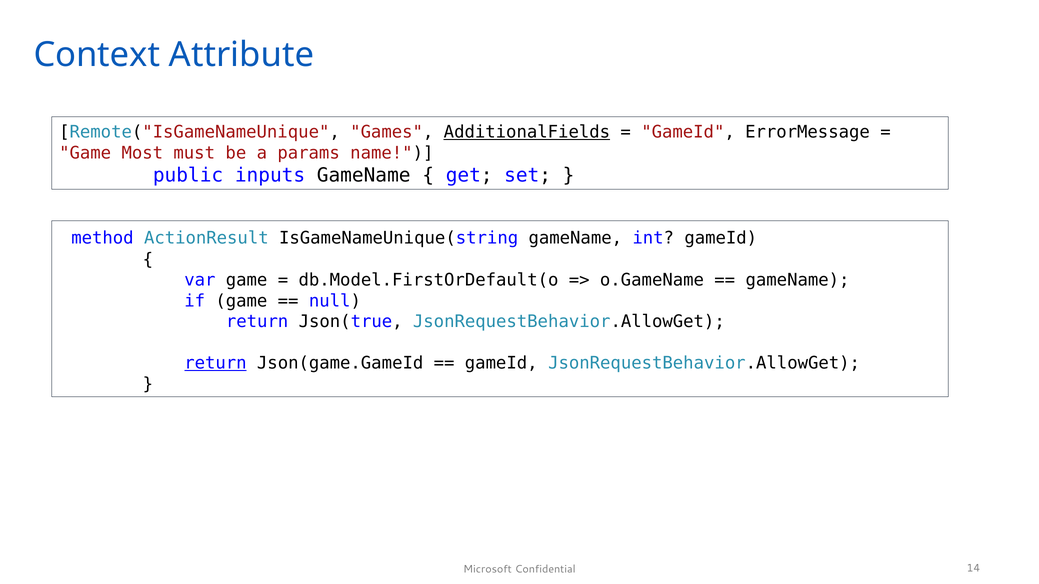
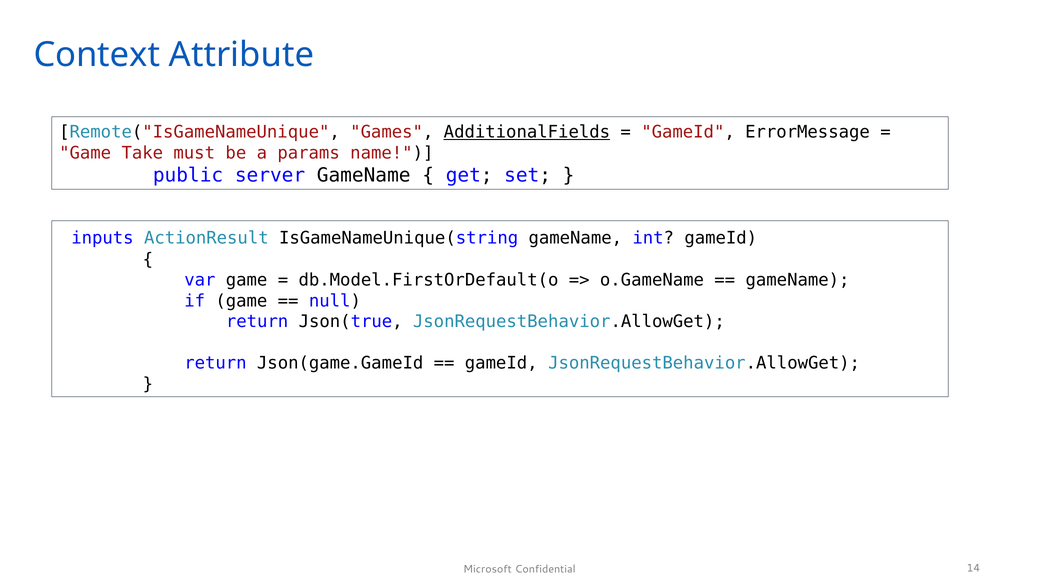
Most: Most -> Take
inputs: inputs -> server
method: method -> inputs
return at (215, 363) underline: present -> none
